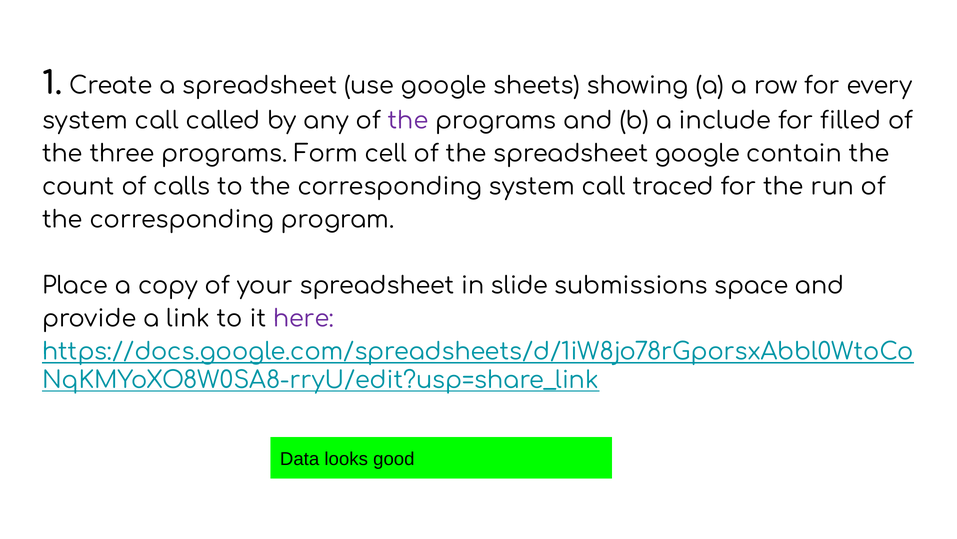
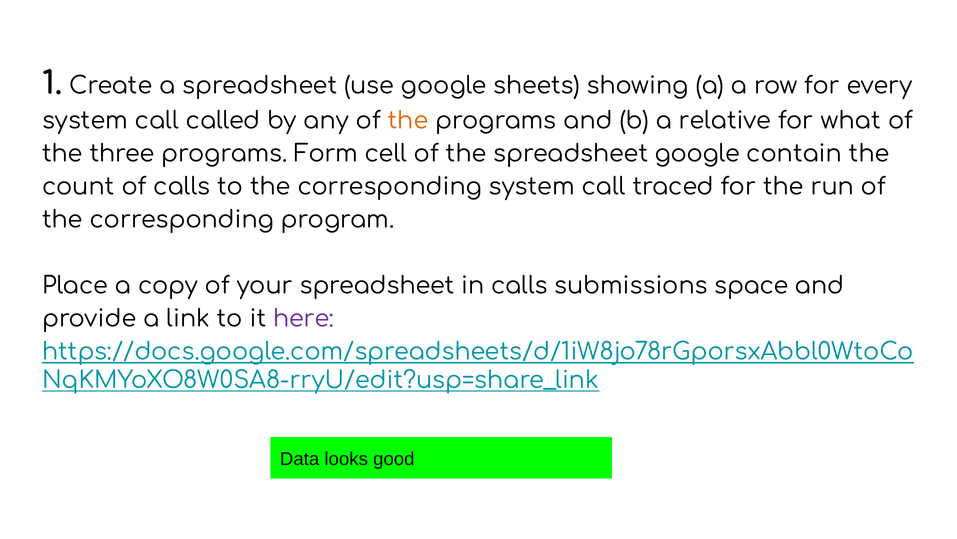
the at (408, 120) colour: purple -> orange
include: include -> relative
filled: filled -> what
in slide: slide -> calls
